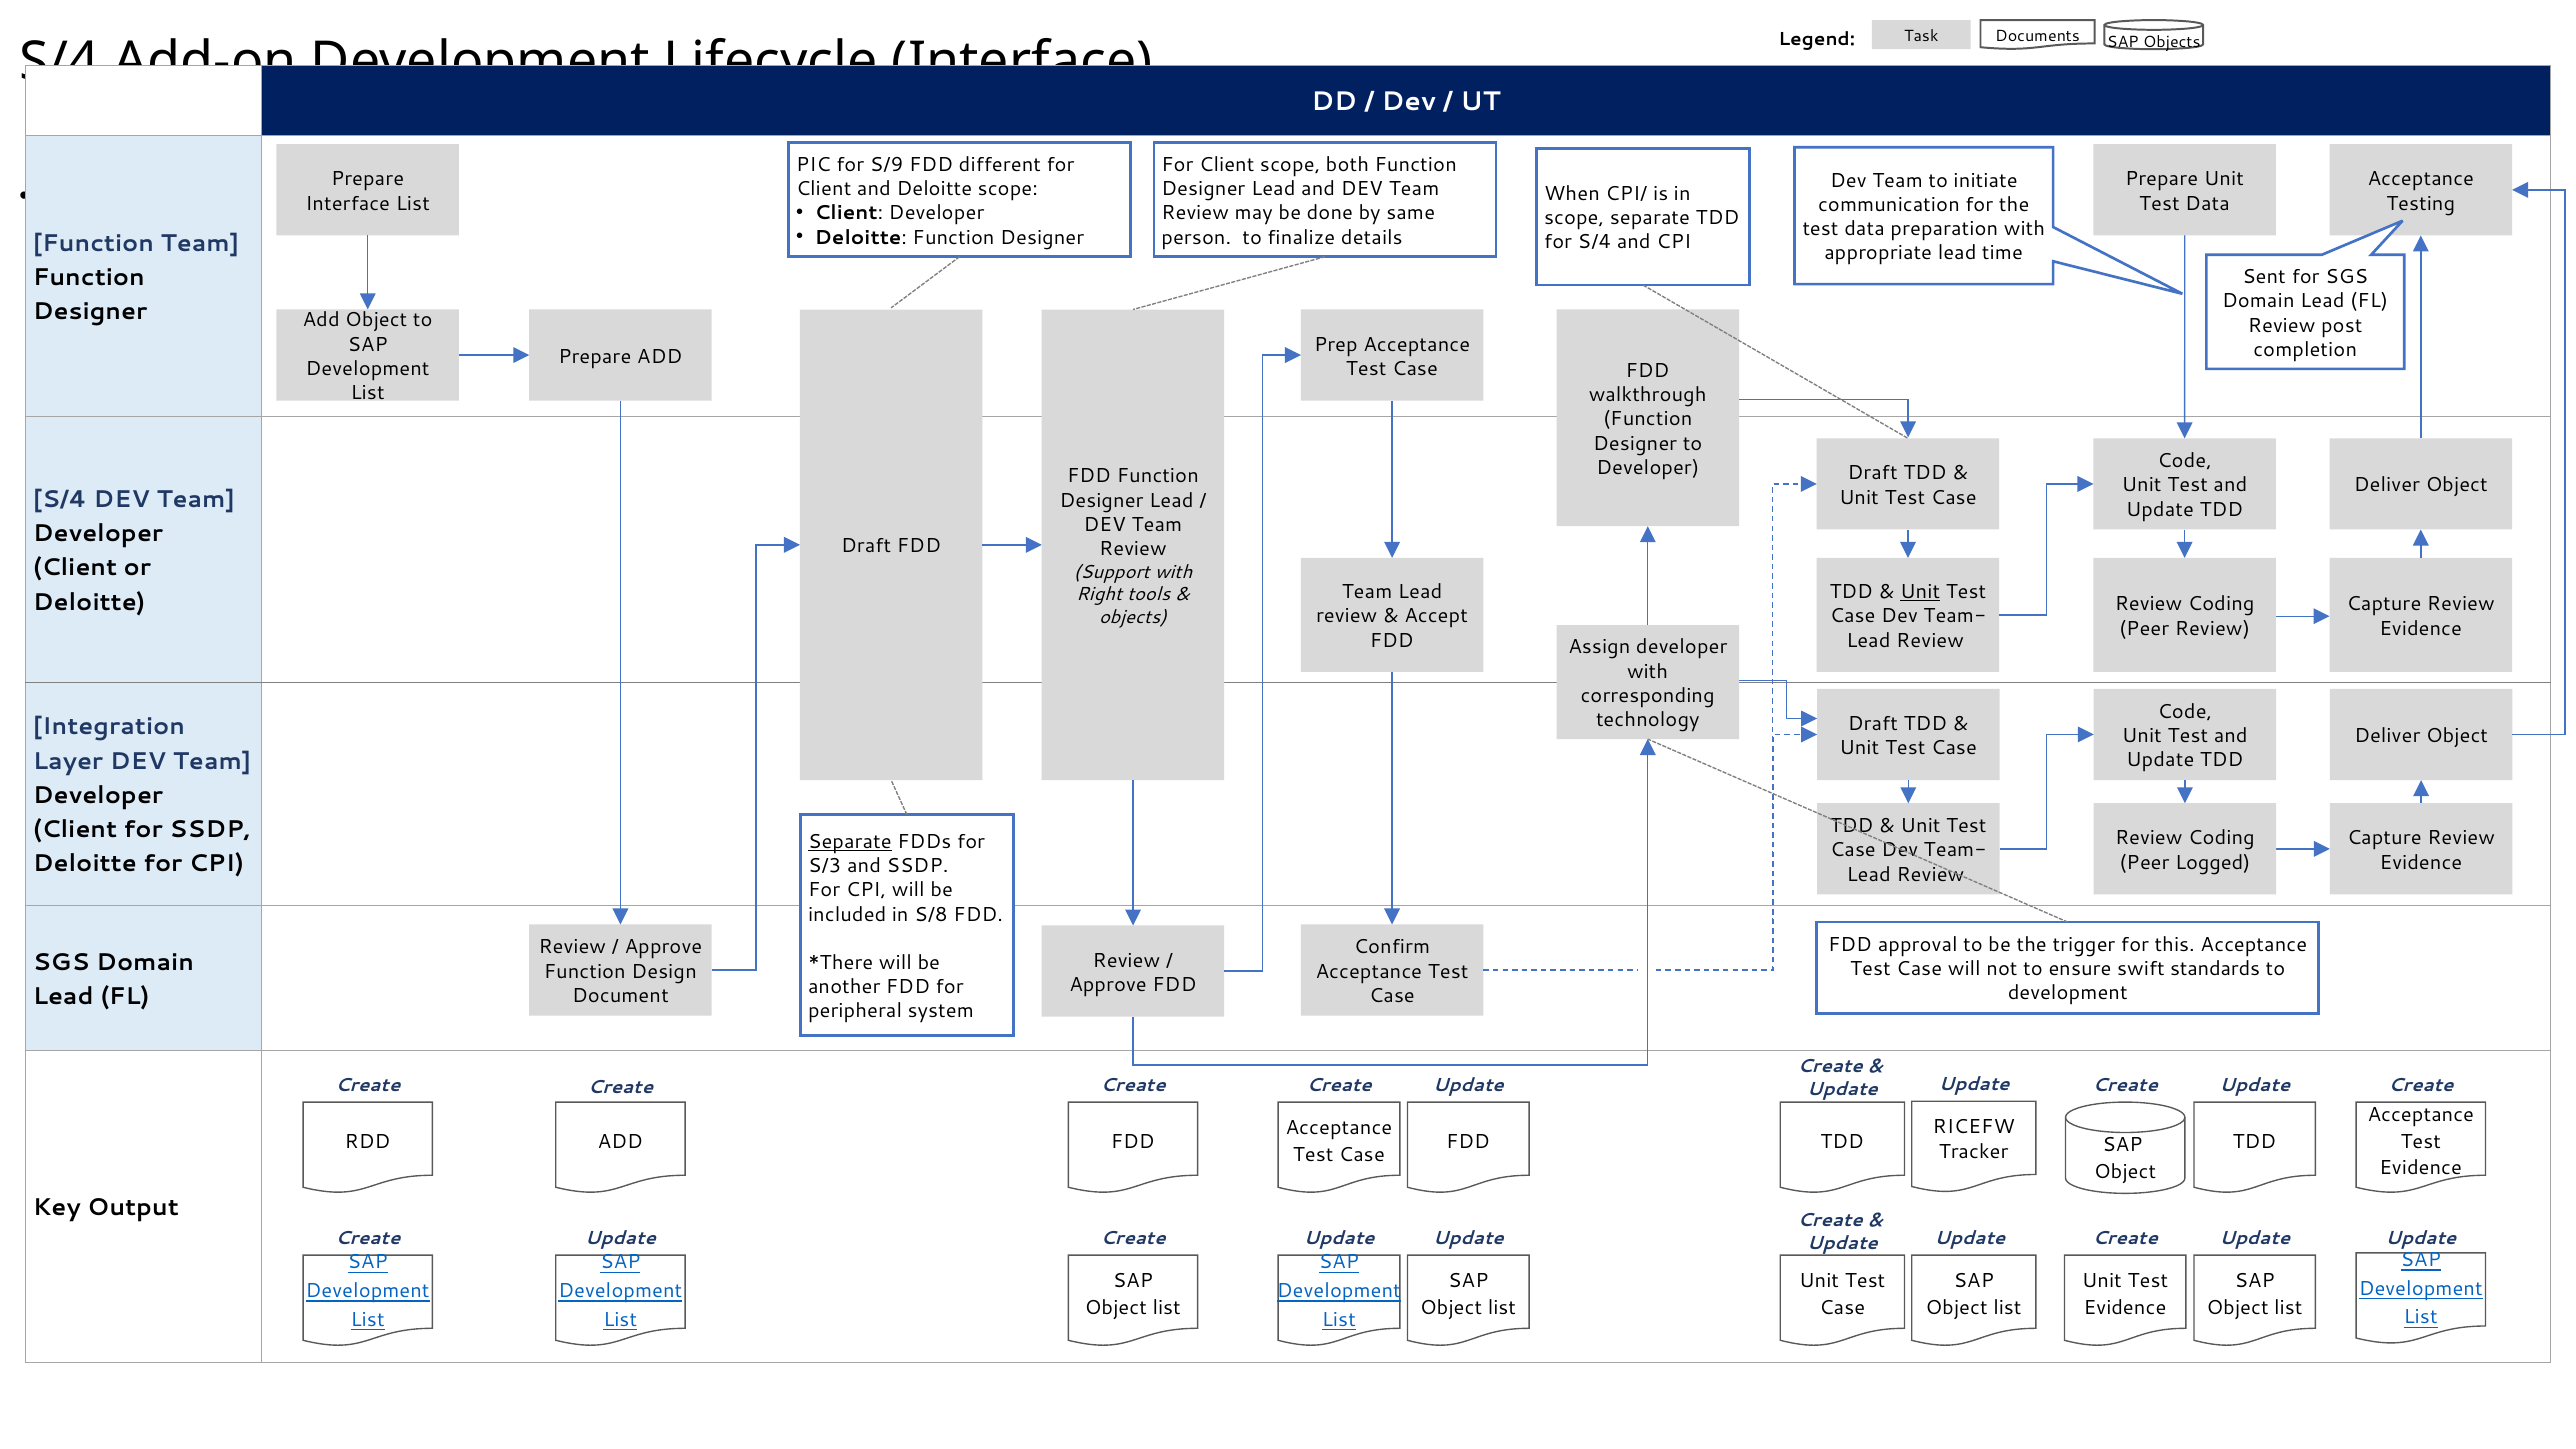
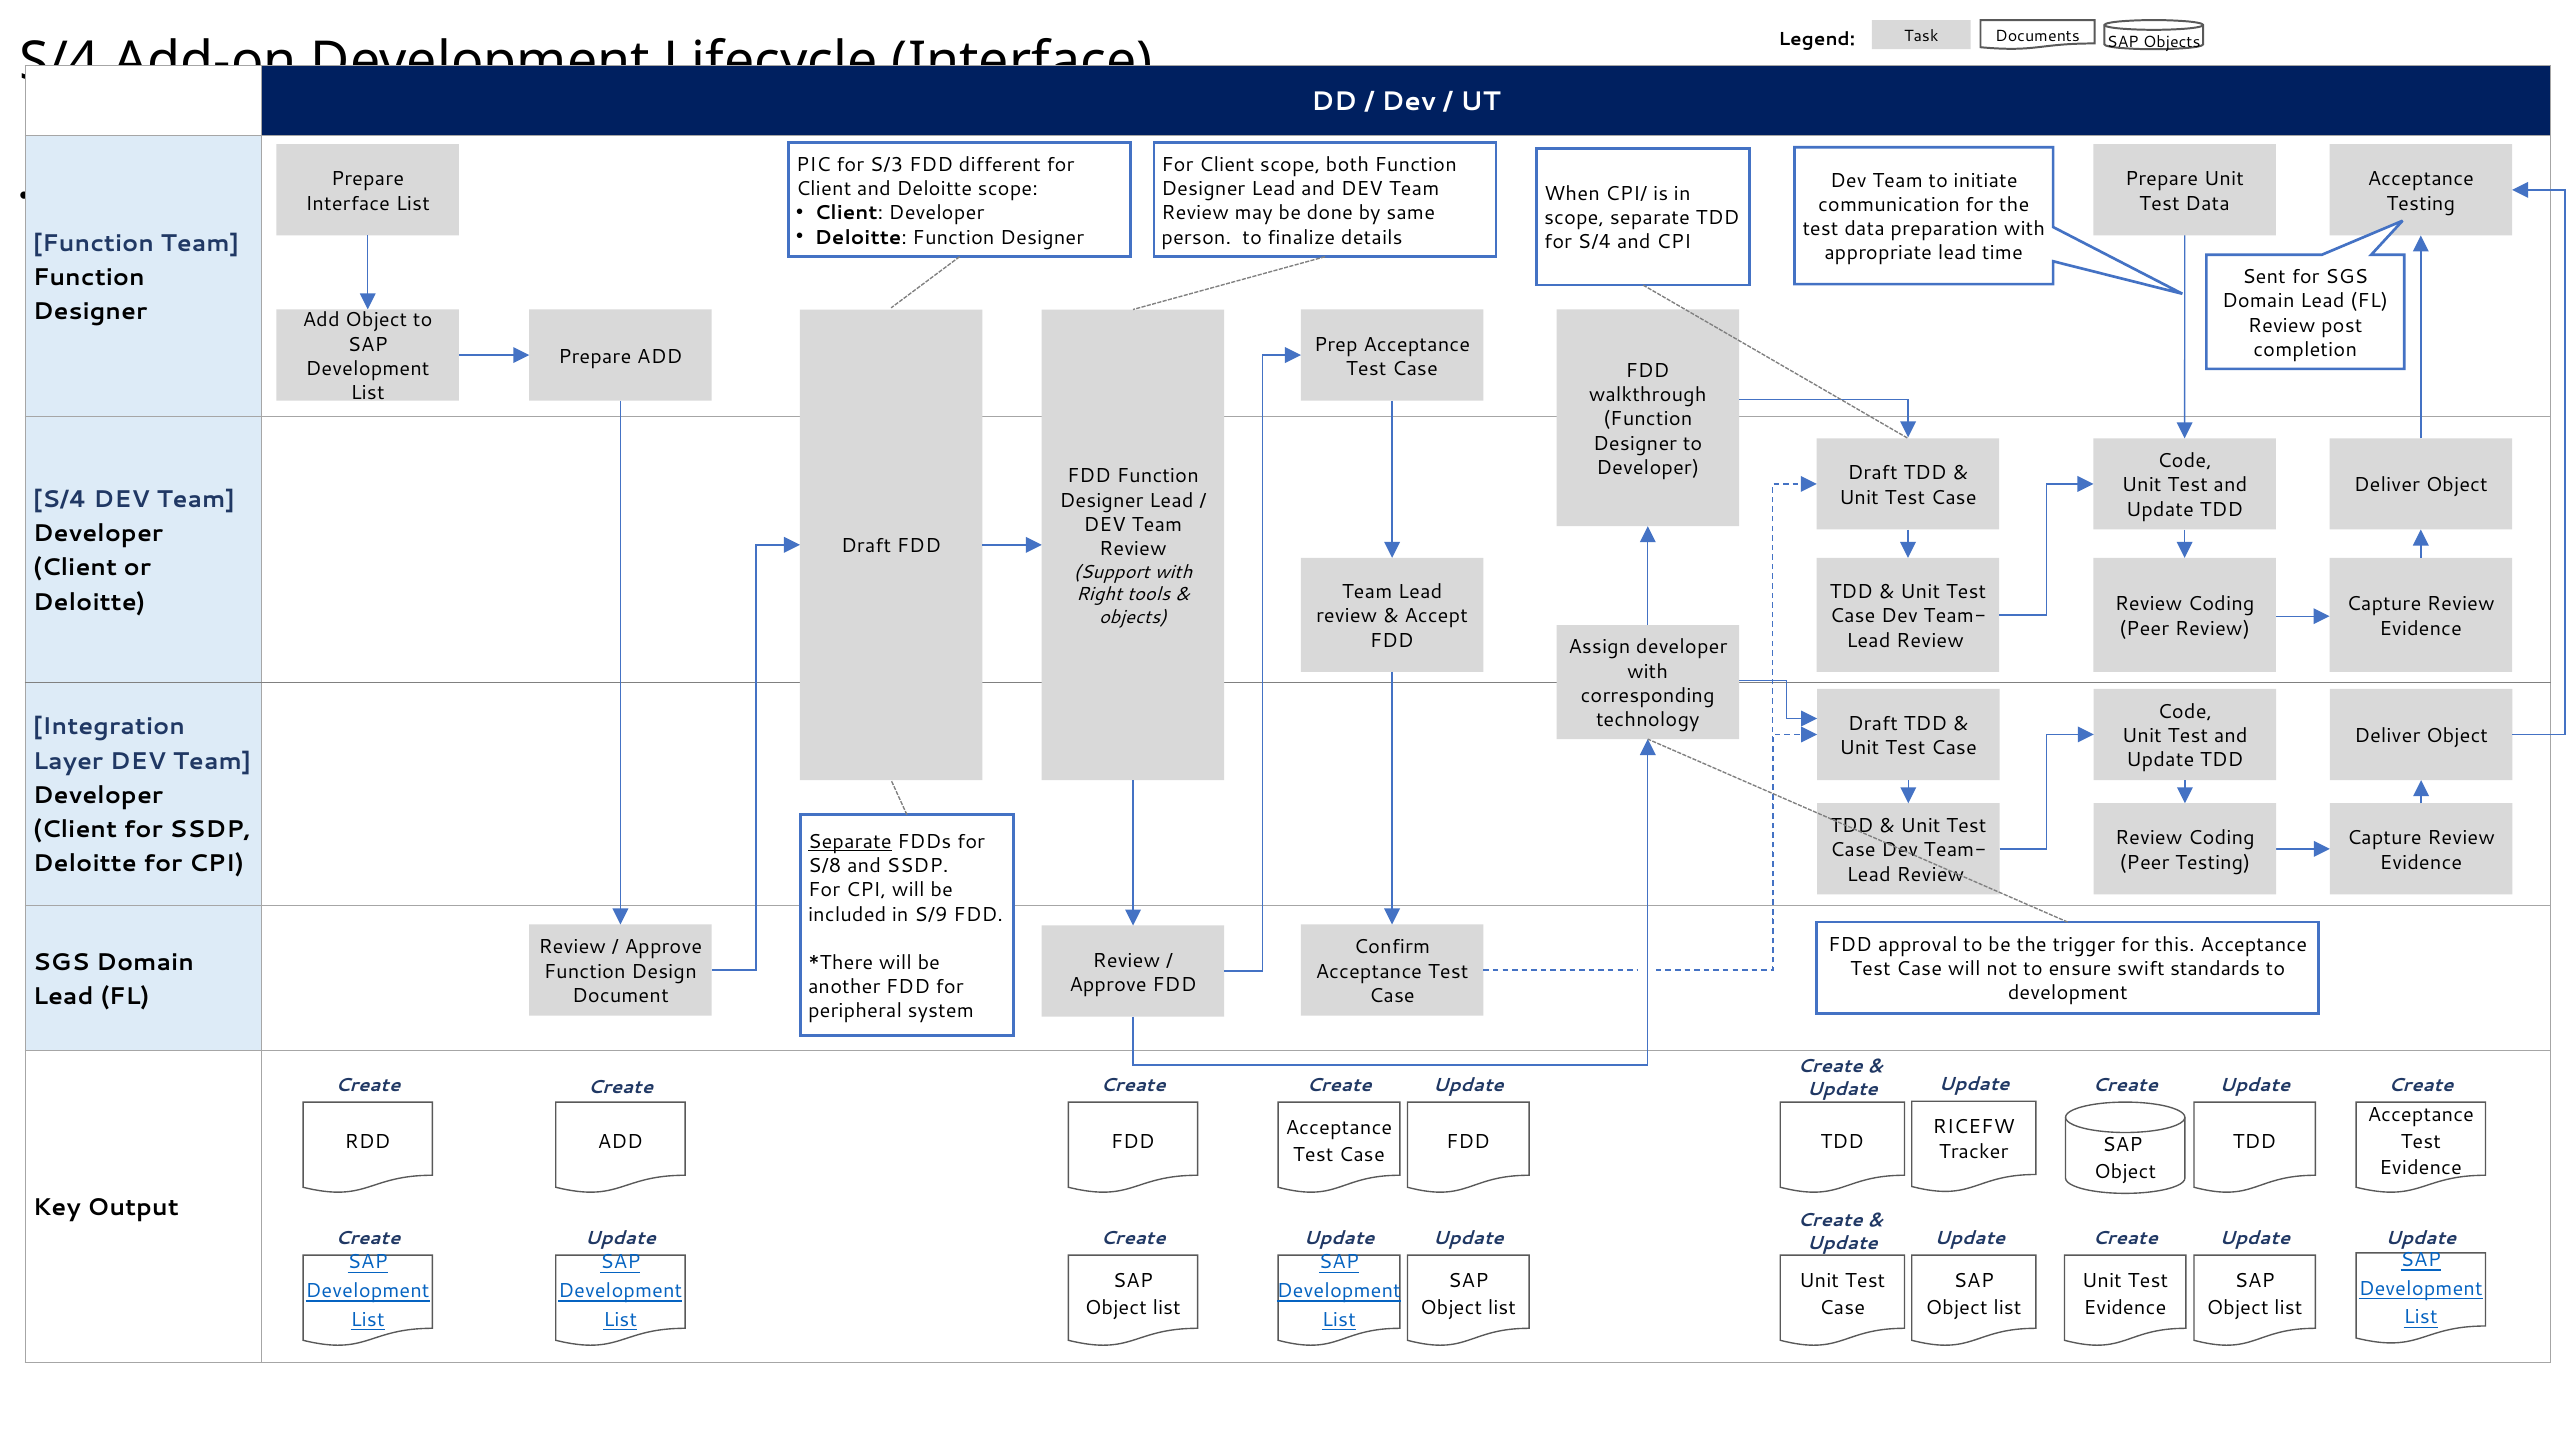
S/9: S/9 -> S/3
Unit at (1920, 592) underline: present -> none
Peer Logged: Logged -> Testing
S/3: S/3 -> S/8
S/8: S/8 -> S/9
